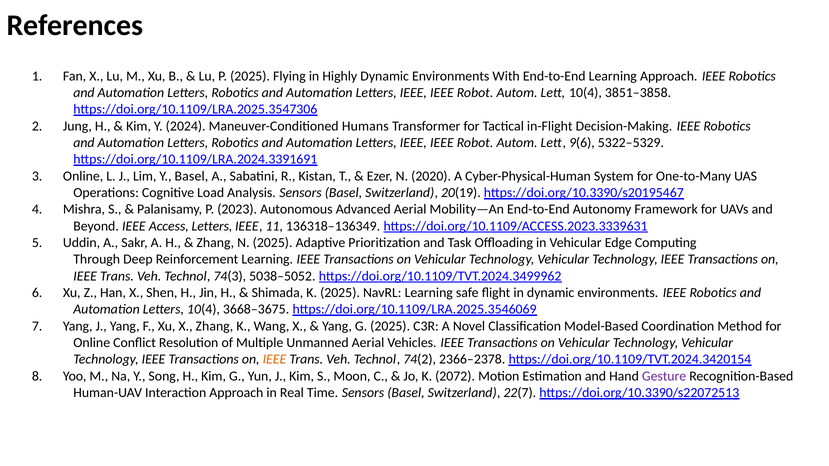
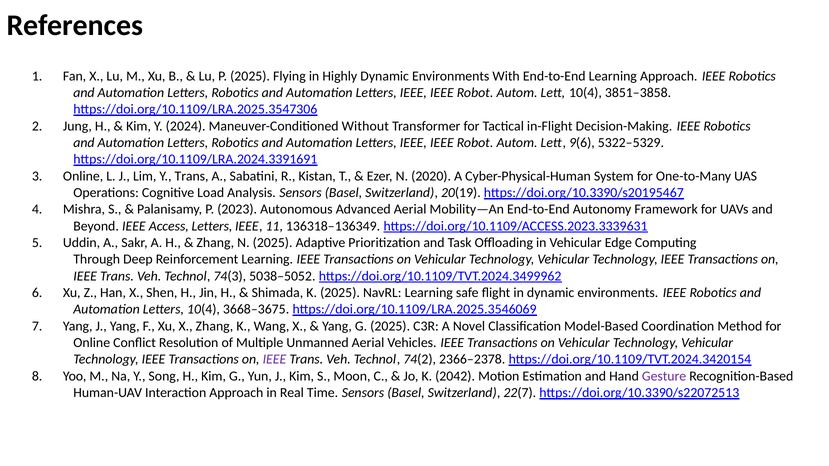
Humans: Humans -> Without
Y Basel: Basel -> Trans
IEEE at (274, 360) colour: orange -> purple
2072: 2072 -> 2042
